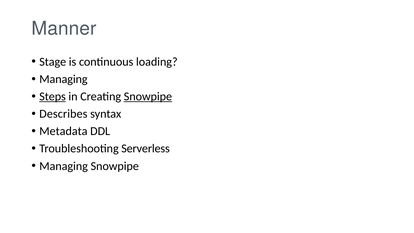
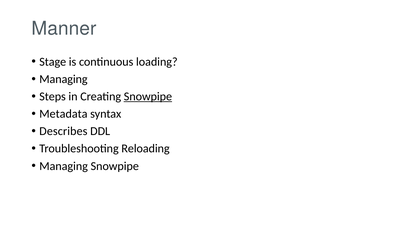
Steps underline: present -> none
Describes: Describes -> Metadata
Metadata: Metadata -> Describes
Serverless: Serverless -> Reloading
